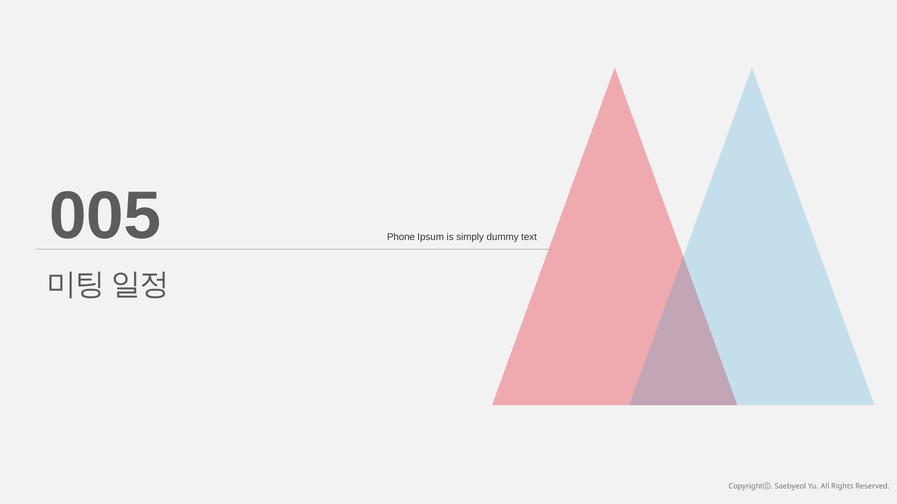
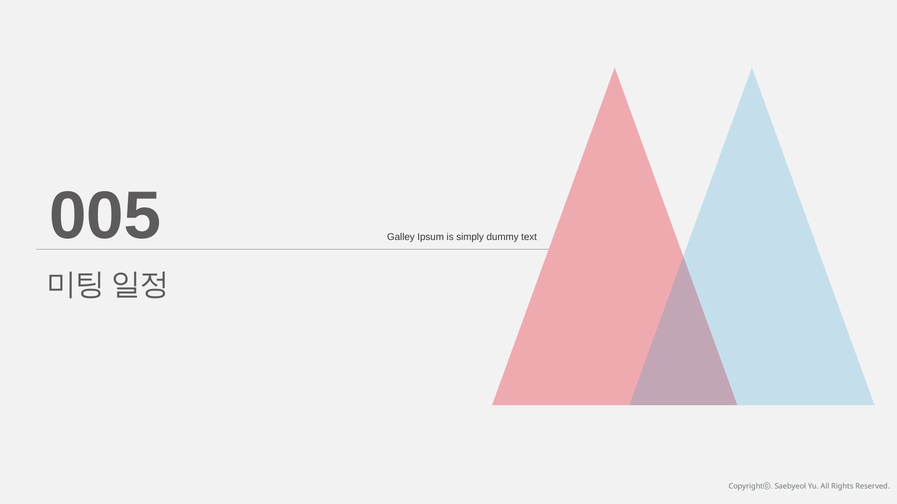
Phone: Phone -> Galley
